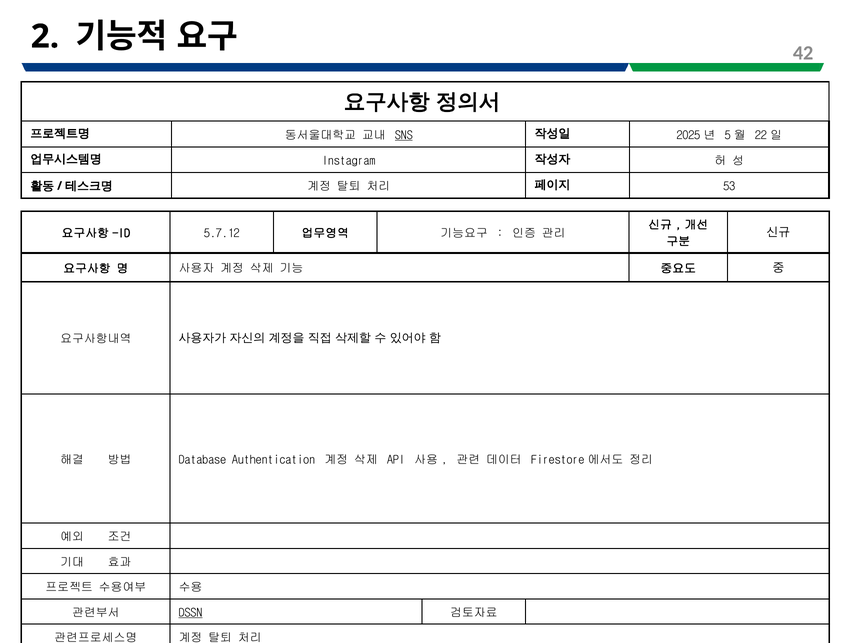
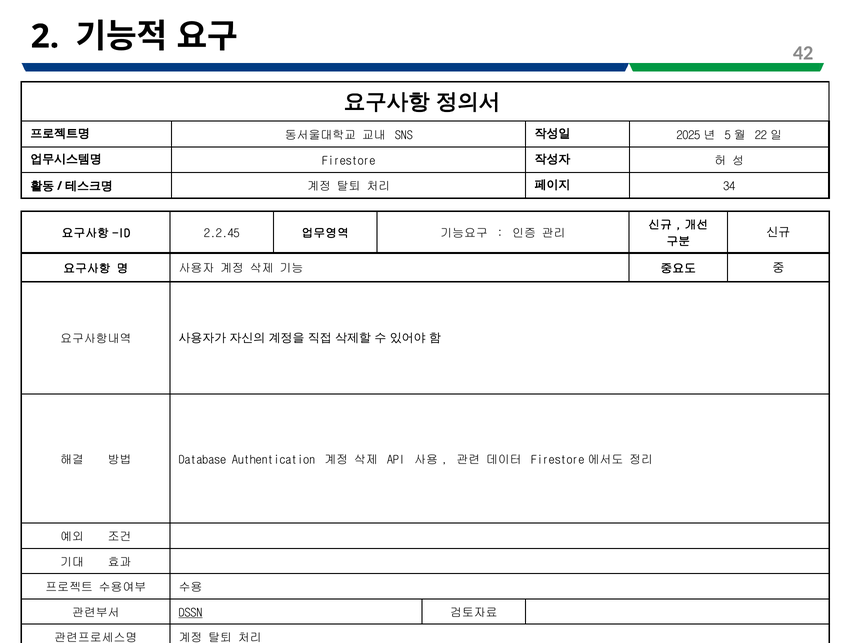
SNS underline: present -> none
Instagram at (349, 161): Instagram -> Firestore
53: 53 -> 34
5.7.12: 5.7.12 -> 2.2.45
